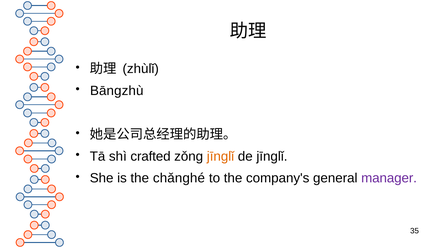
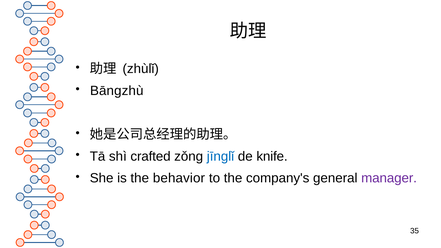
jīnglǐ at (220, 156) colour: orange -> blue
de jīnglǐ: jīnglǐ -> knife
chǎnghé: chǎnghé -> behavior
